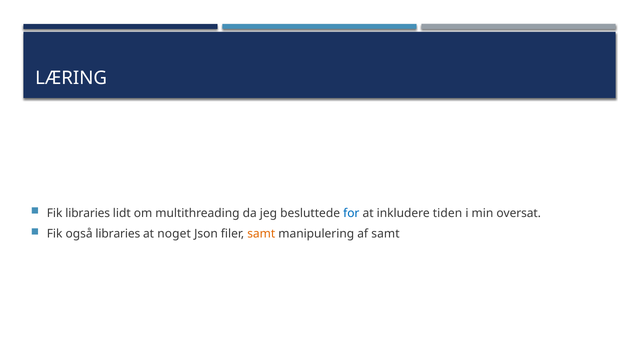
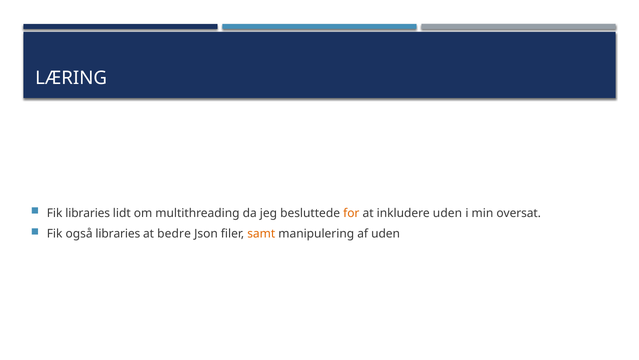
for colour: blue -> orange
inkludere tiden: tiden -> uden
noget: noget -> bedre
af samt: samt -> uden
